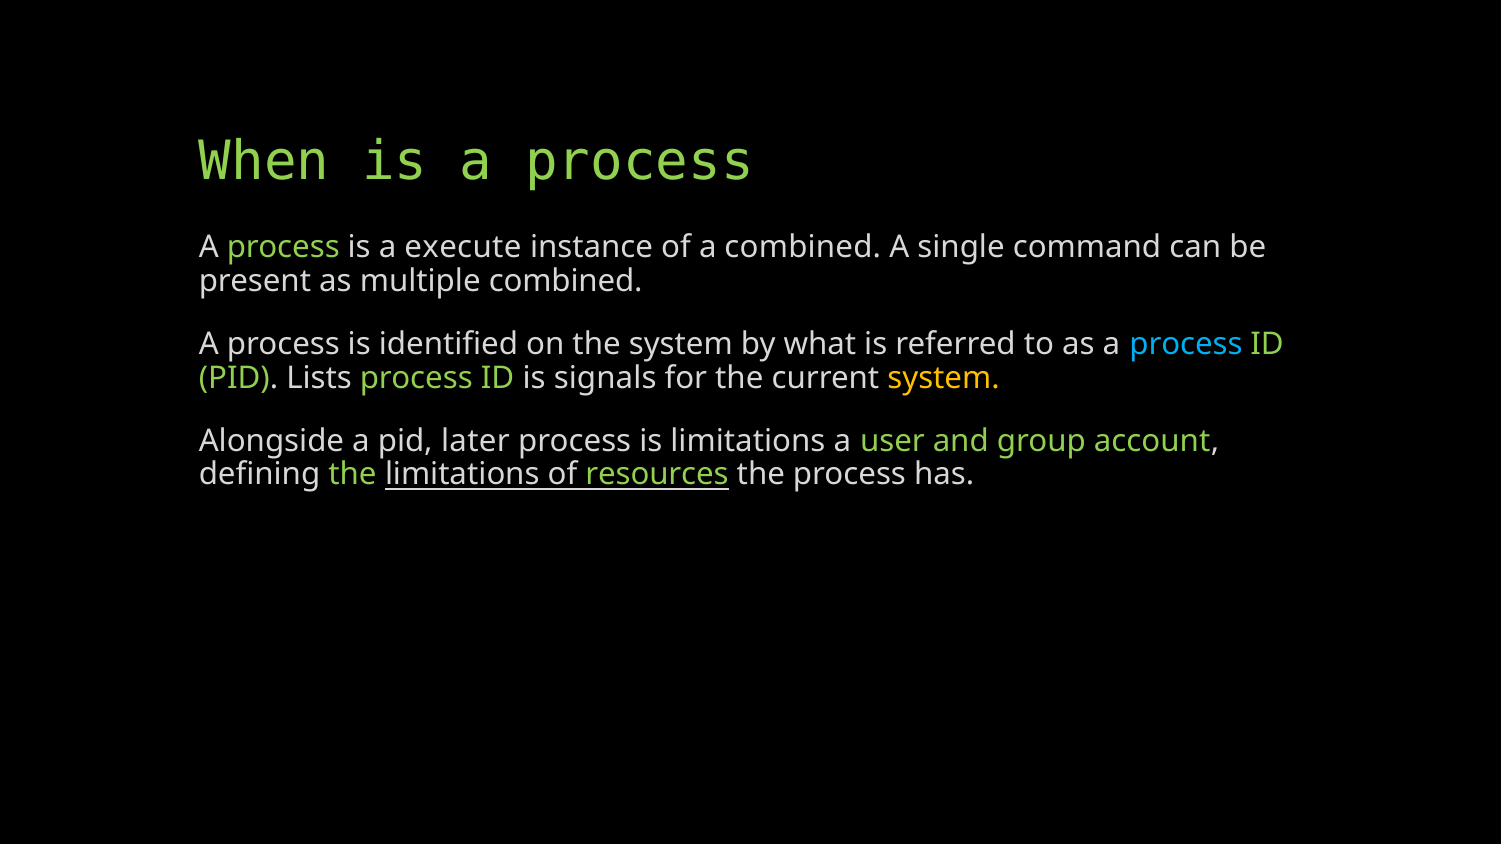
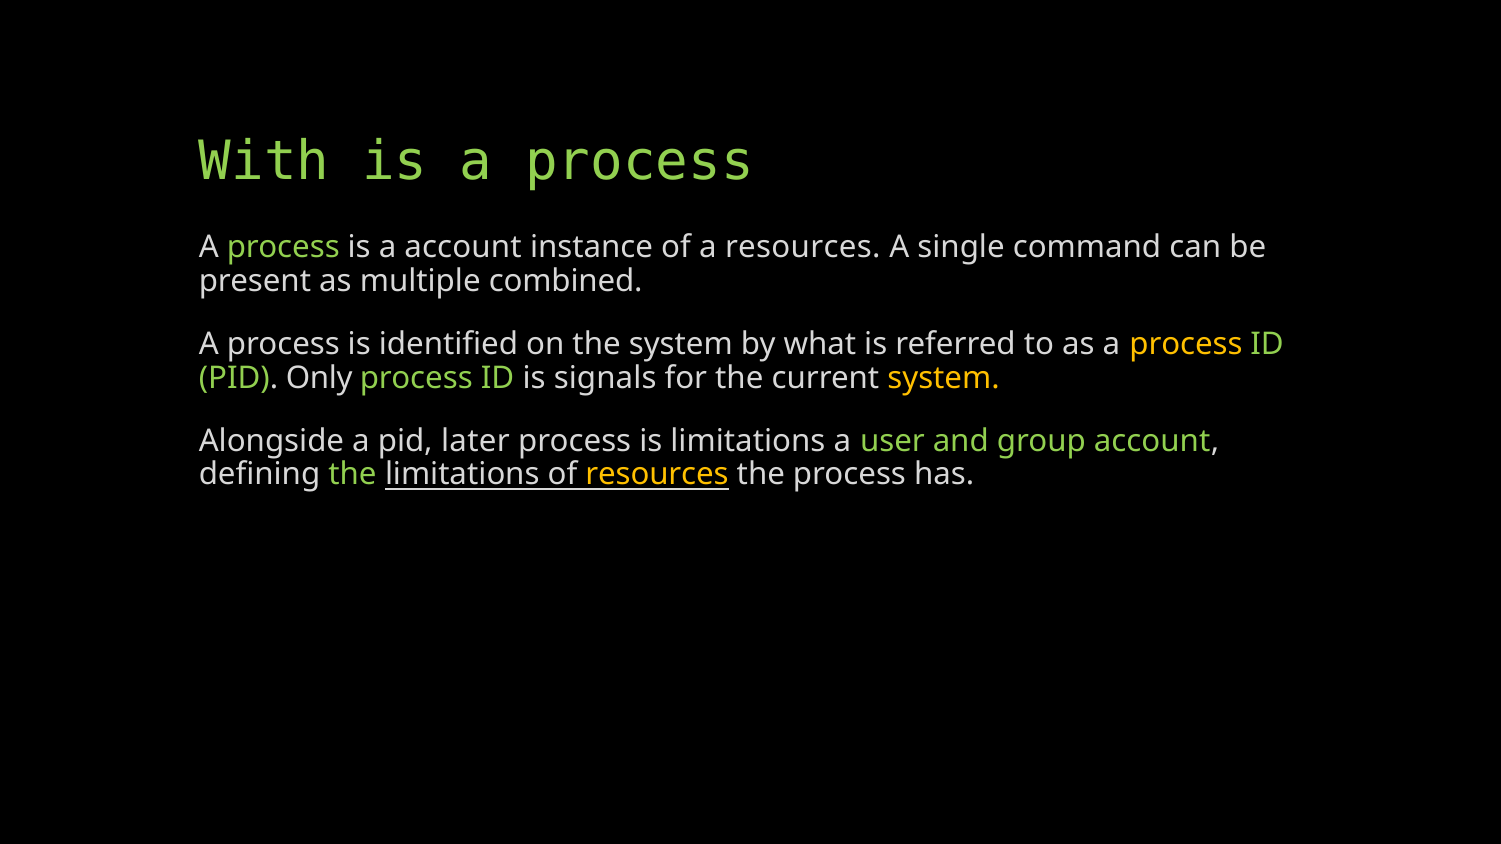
When: When -> With
a execute: execute -> account
a combined: combined -> resources
process at (1186, 344) colour: light blue -> yellow
Lists: Lists -> Only
resources at (657, 475) colour: light green -> yellow
